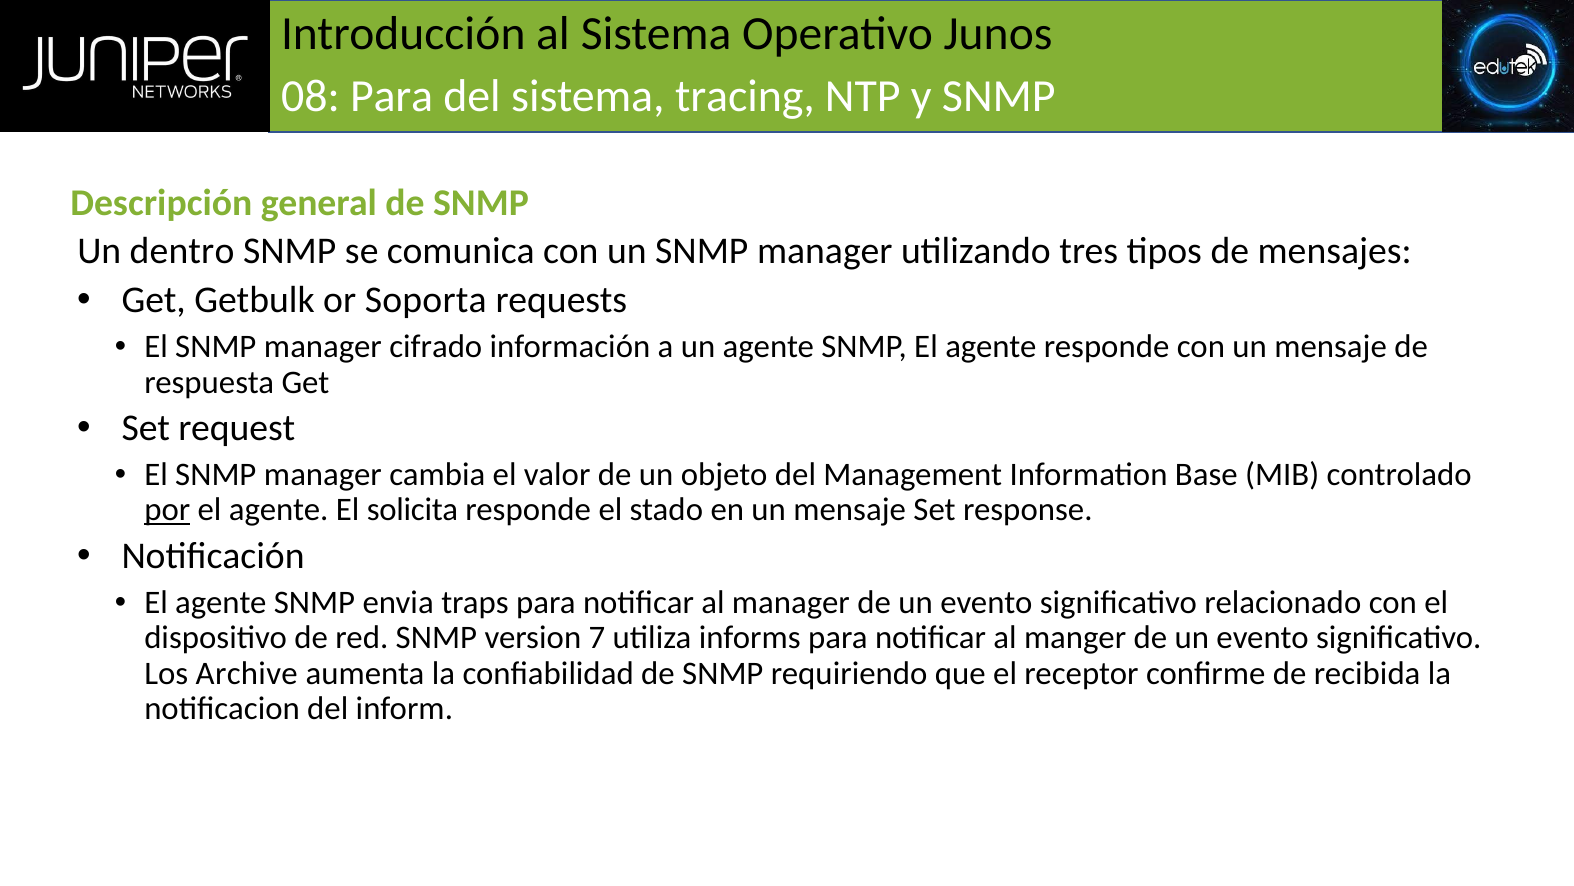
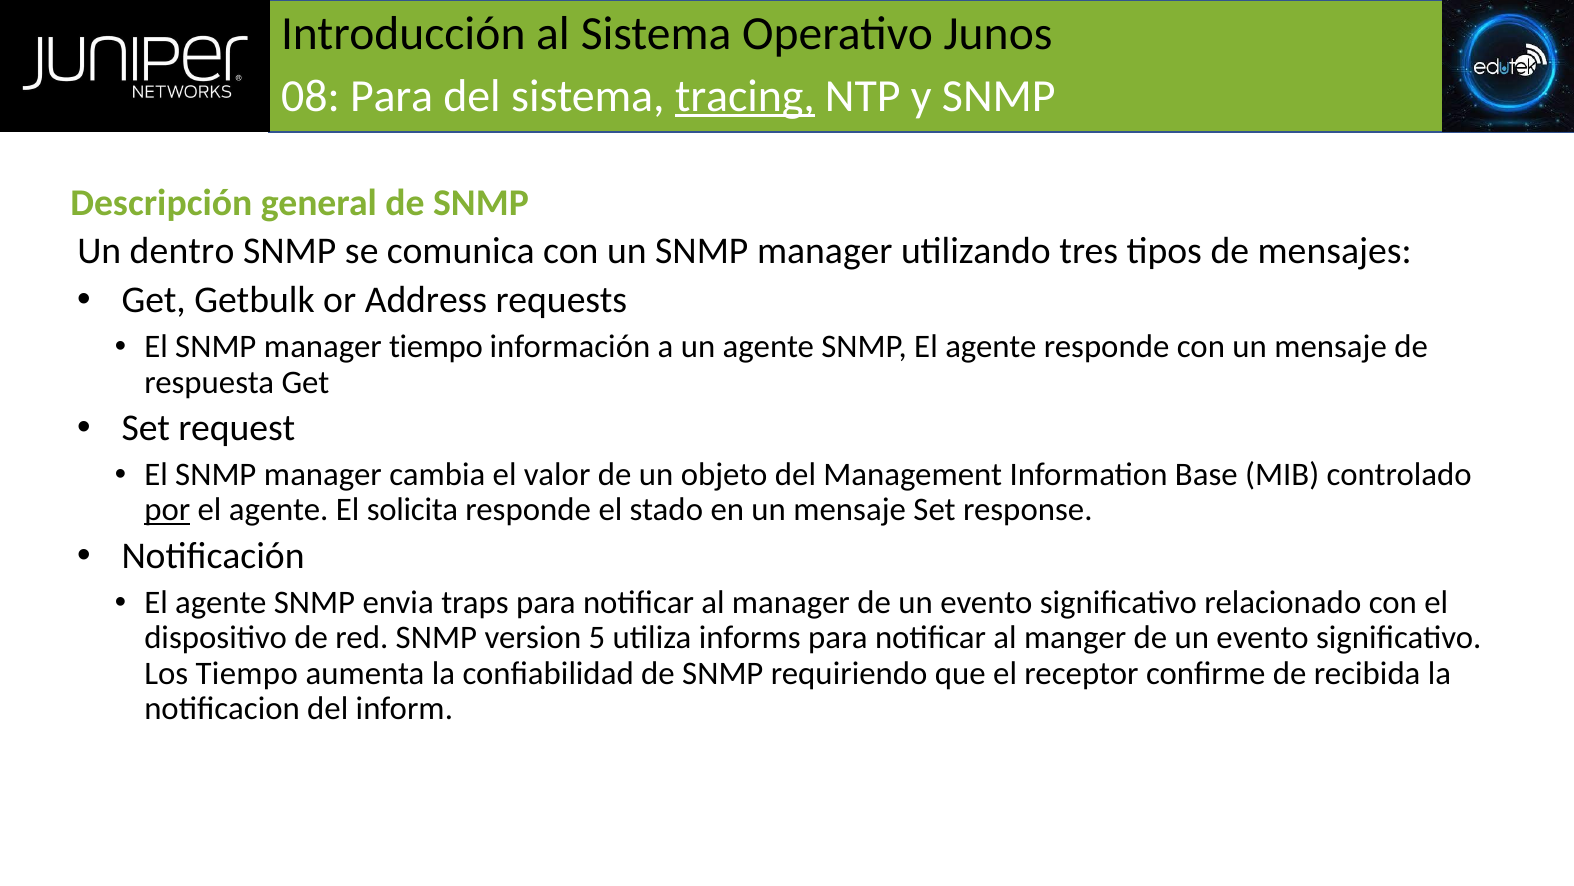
tracing underline: none -> present
Soporta: Soporta -> Address
manager cifrado: cifrado -> tiempo
7: 7 -> 5
Los Archive: Archive -> Tiempo
